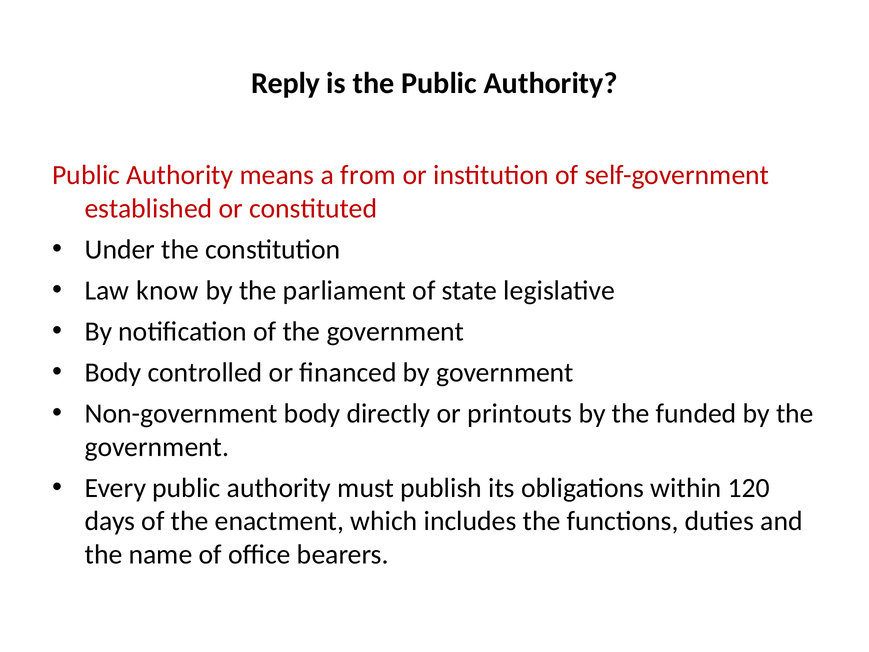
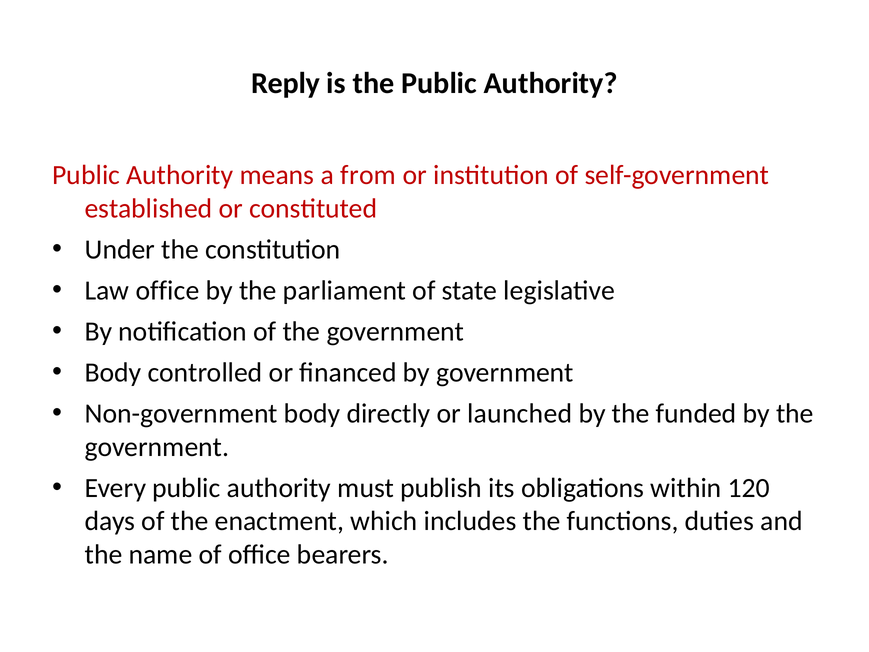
Law know: know -> office
printouts: printouts -> launched
